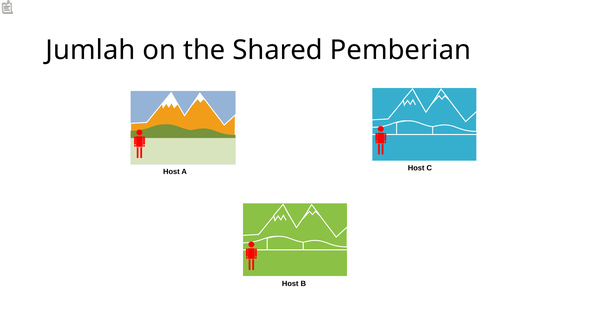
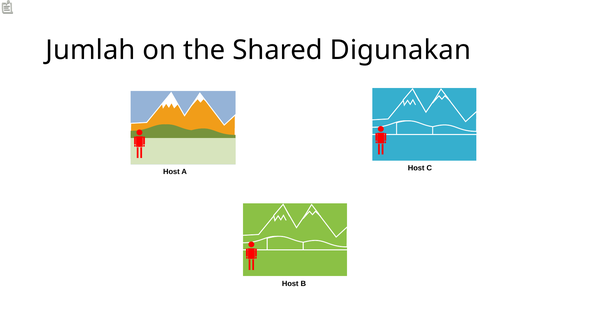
Pemberian: Pemberian -> Digunakan
